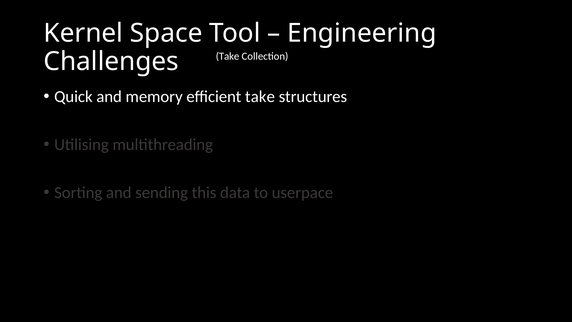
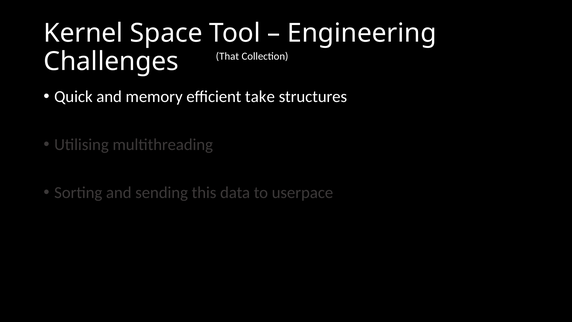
Take at (228, 56): Take -> That
